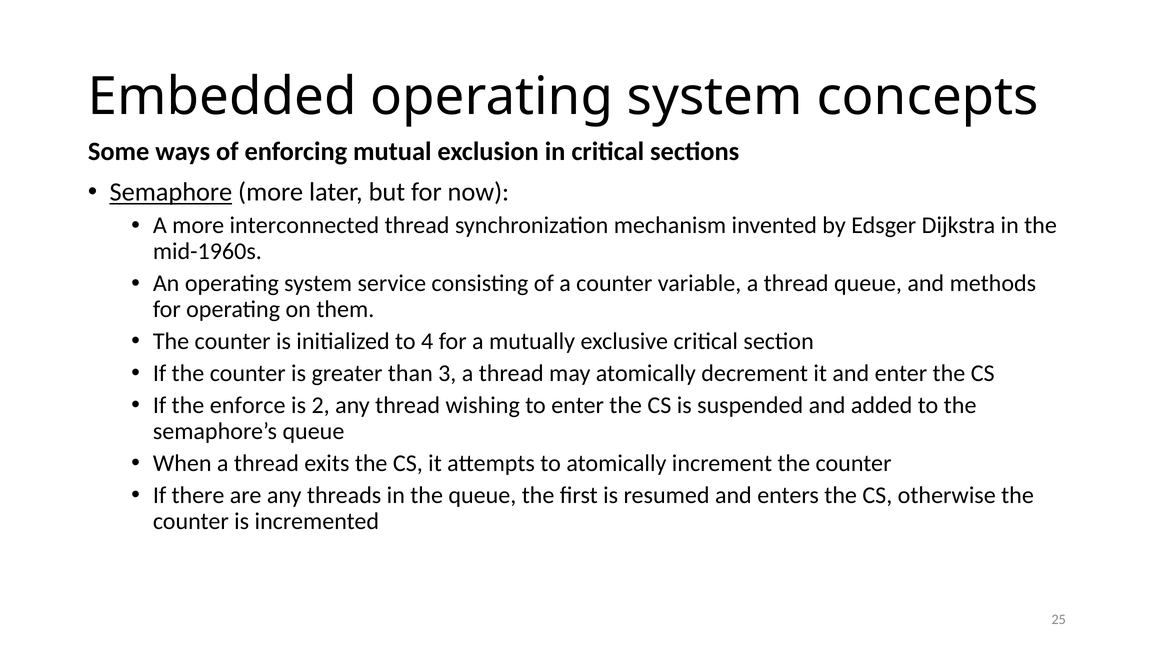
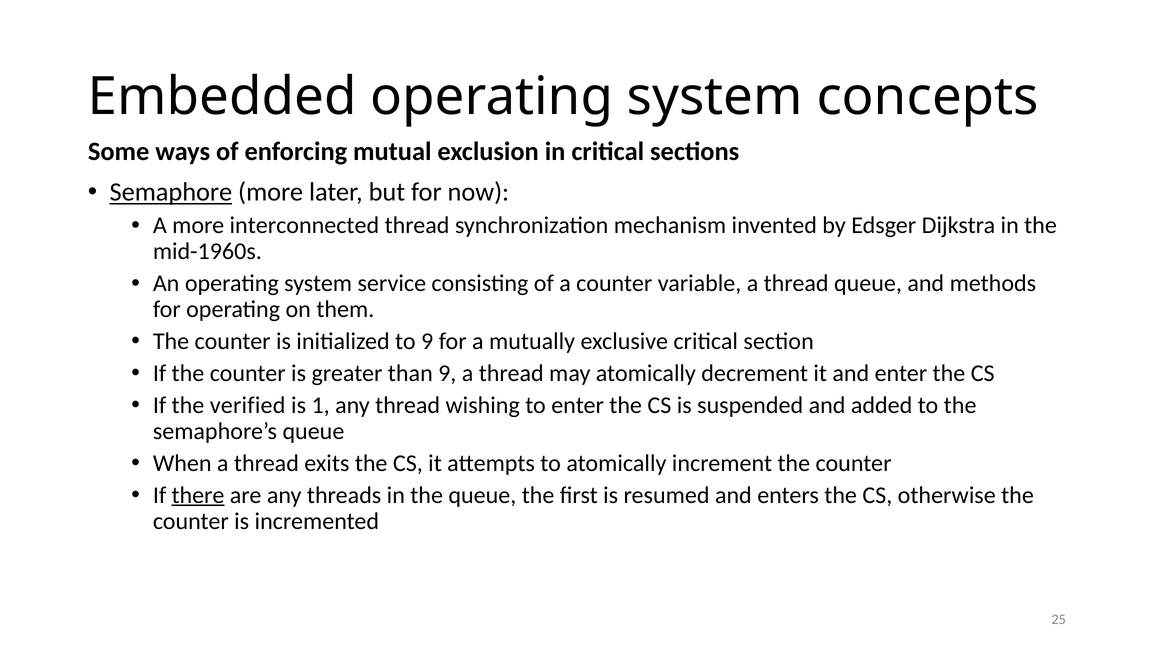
to 4: 4 -> 9
than 3: 3 -> 9
enforce: enforce -> verified
2: 2 -> 1
there underline: none -> present
